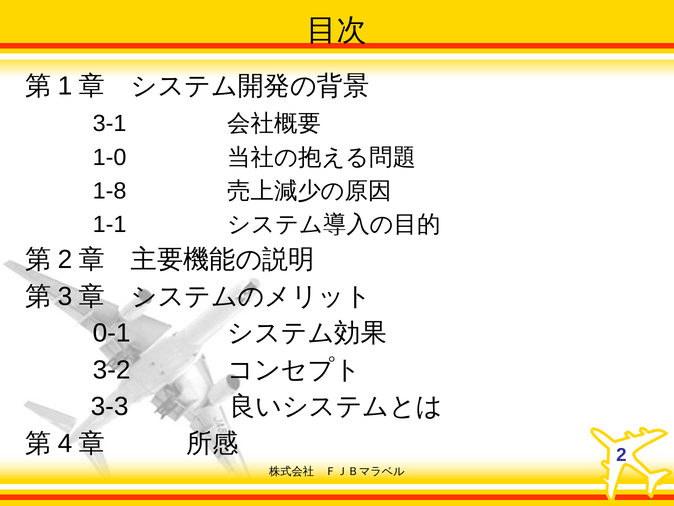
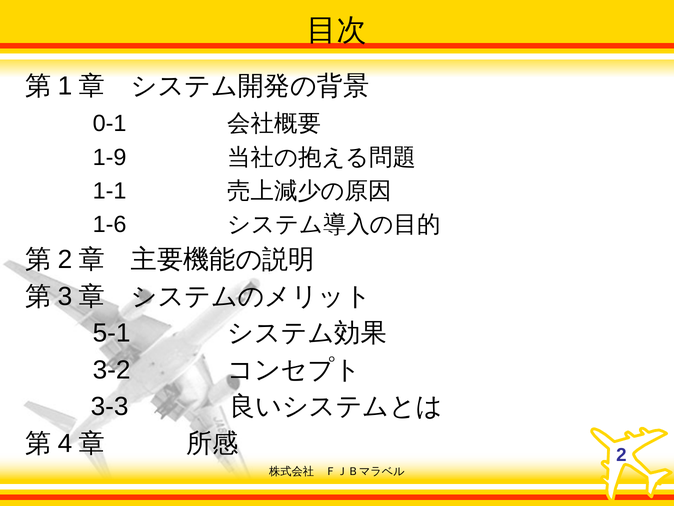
3-1: 3-1 -> 0-1
1-0: 1-0 -> 1-9
1-8: 1-8 -> 1-1
1-1: 1-1 -> 1-6
0-1: 0-1 -> 5-1
